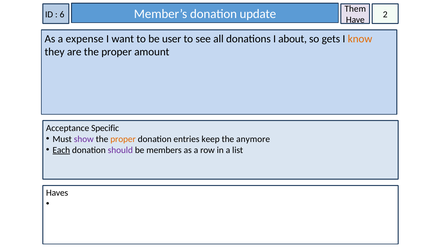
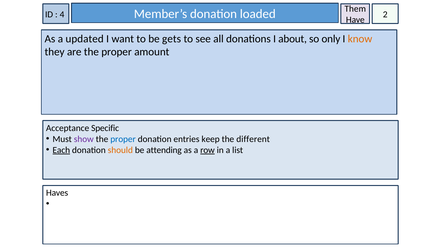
6: 6 -> 4
update: update -> loaded
expense: expense -> updated
user: user -> gets
gets: gets -> only
proper at (123, 139) colour: orange -> blue
anymore: anymore -> different
should colour: purple -> orange
members: members -> attending
row underline: none -> present
